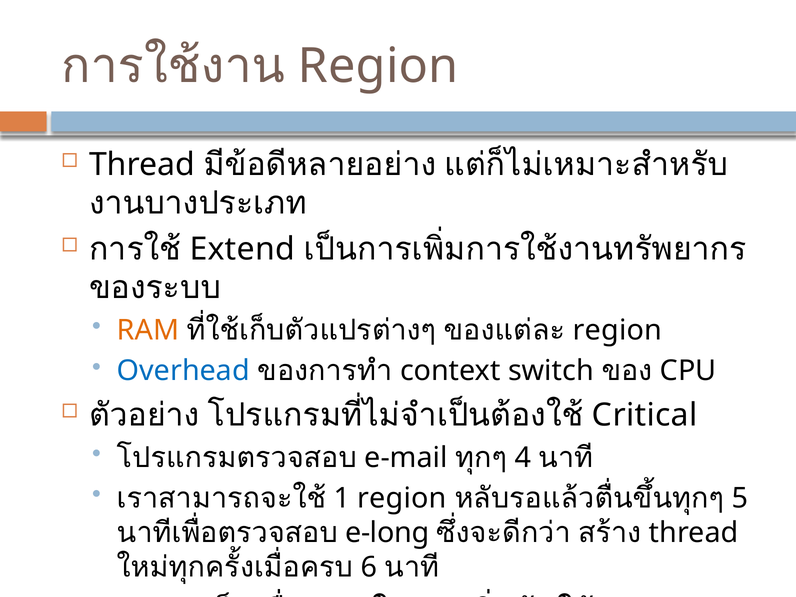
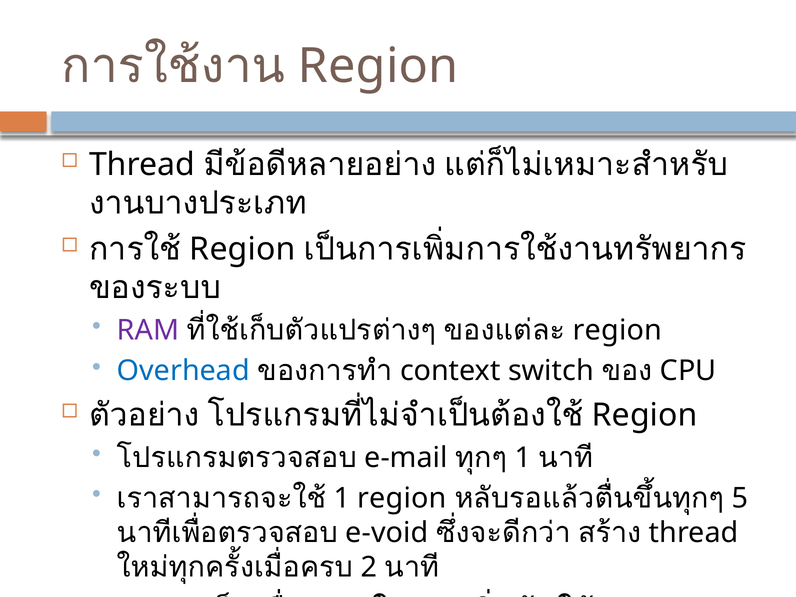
Extend at (242, 249): Extend -> Region
RAM colour: orange -> purple
Critical at (645, 415): Critical -> Region
4 at (523, 458): 4 -> 1
e-long: e-long -> e-void
6: 6 -> 2
